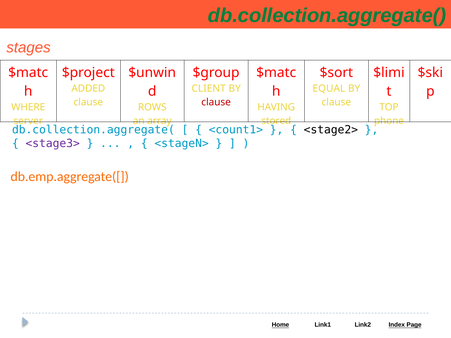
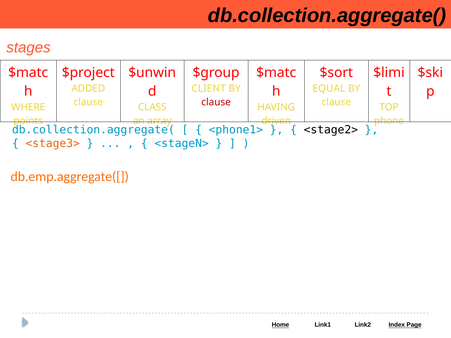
db.collection.aggregate( at (327, 16) colour: green -> black
ROWS: ROWS -> CLASS
server: server -> points
stored: stored -> driven
<count1>: <count1> -> <phone1>
<stage3> colour: purple -> orange
